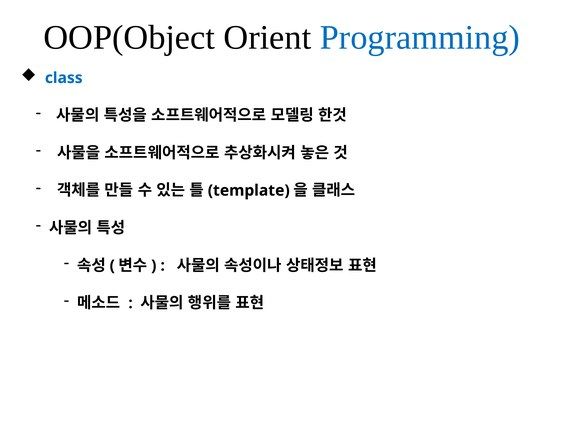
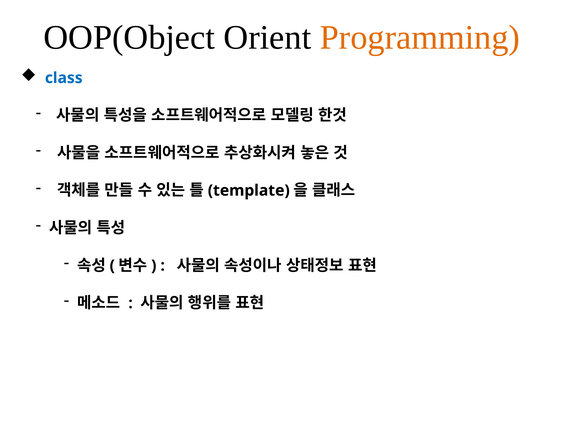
Programming colour: blue -> orange
